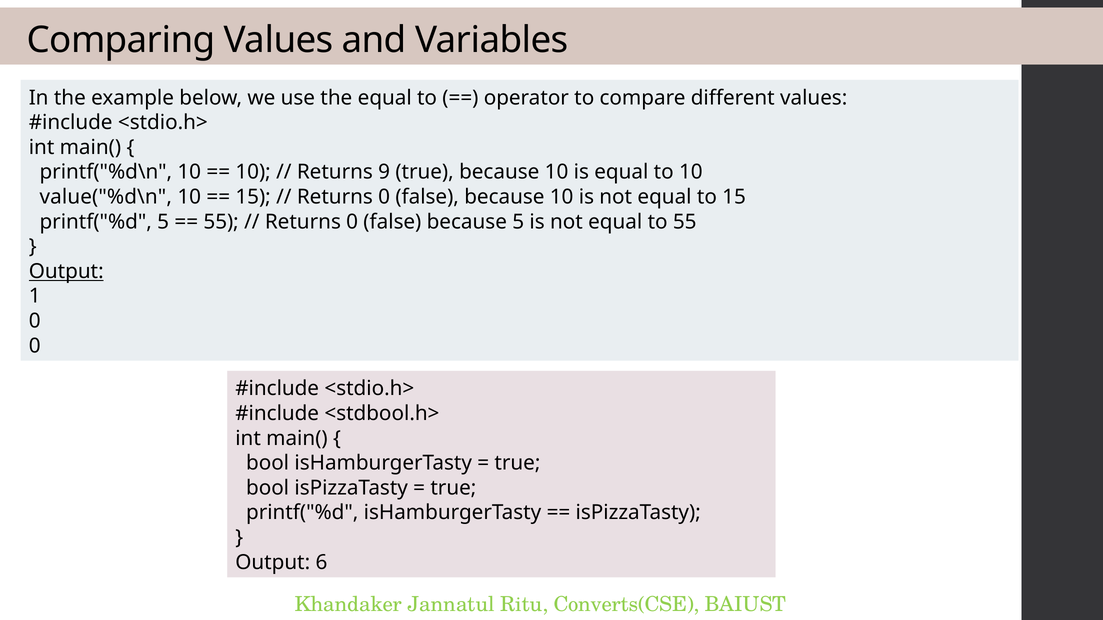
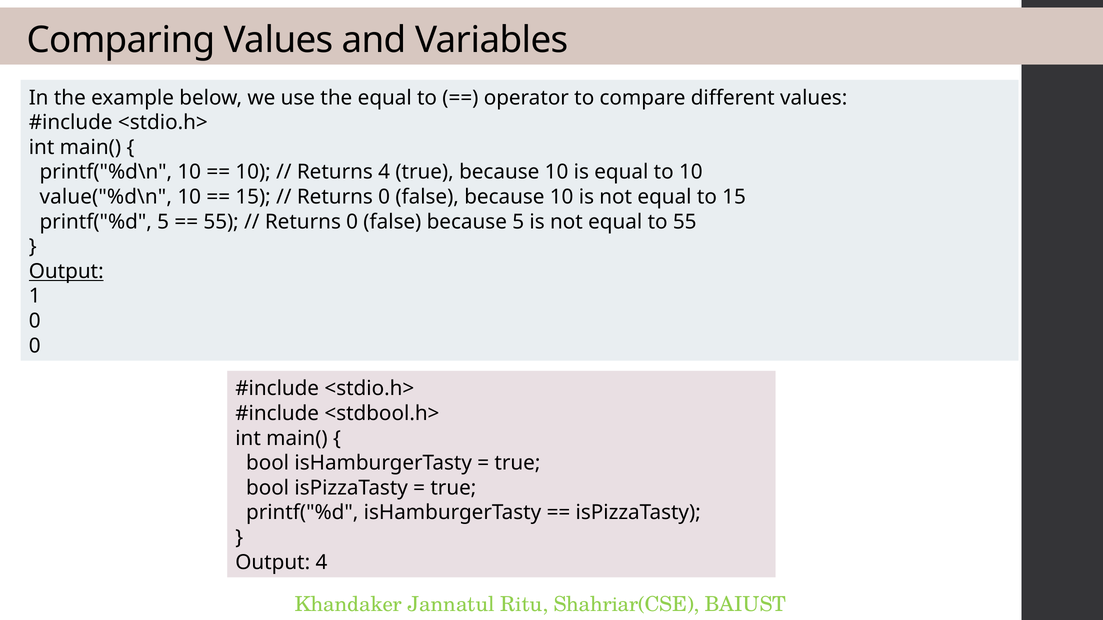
Returns 9: 9 -> 4
Output 6: 6 -> 4
Converts(CSE: Converts(CSE -> Shahriar(CSE
